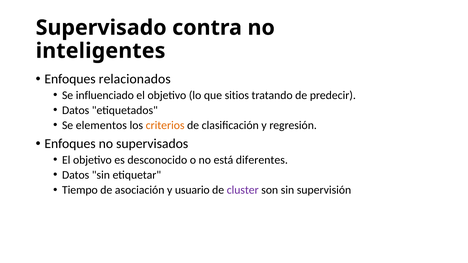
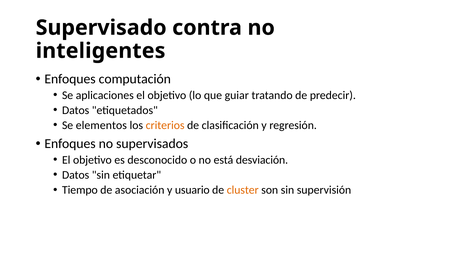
relacionados: relacionados -> computación
influenciado: influenciado -> aplicaciones
sitios: sitios -> guiar
diferentes: diferentes -> desviación
cluster colour: purple -> orange
